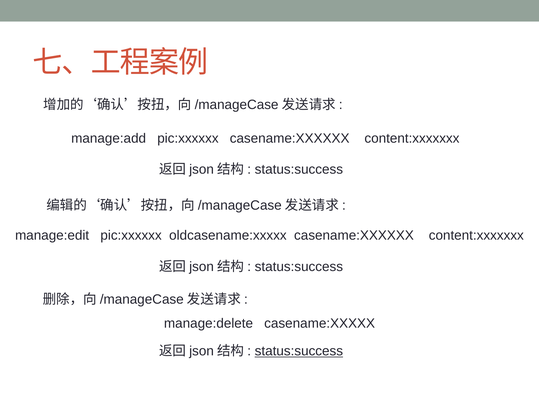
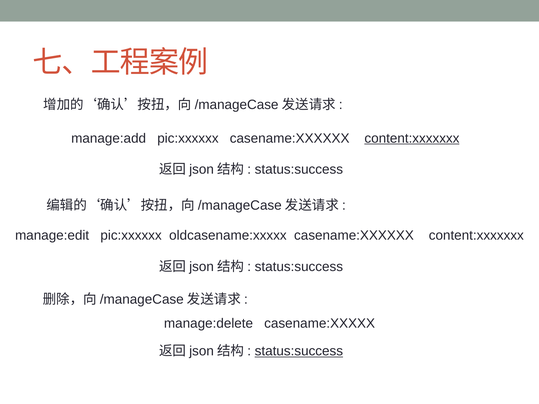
content:xxxxxxx at (412, 138) underline: none -> present
